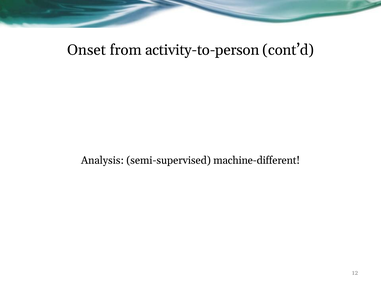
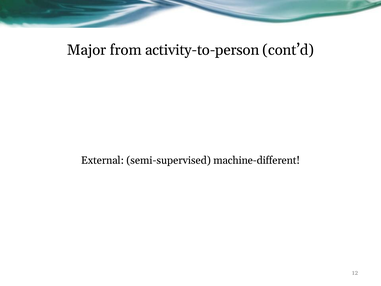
Onset: Onset -> Major
Analysis: Analysis -> External
